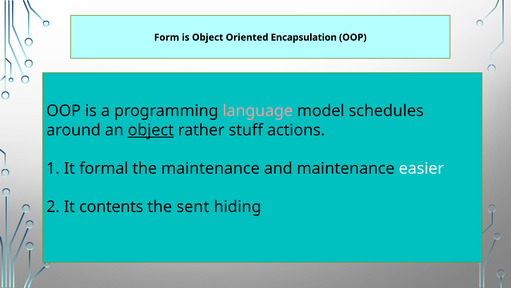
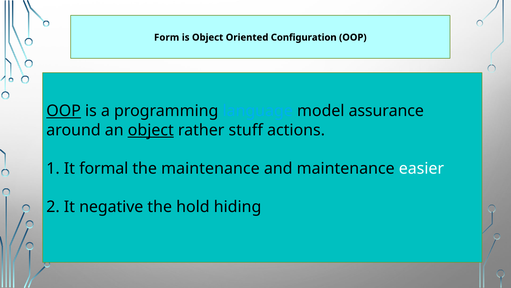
Encapsulation: Encapsulation -> Configuration
OOP at (64, 111) underline: none -> present
language colour: pink -> light blue
schedules: schedules -> assurance
contents: contents -> negative
sent: sent -> hold
